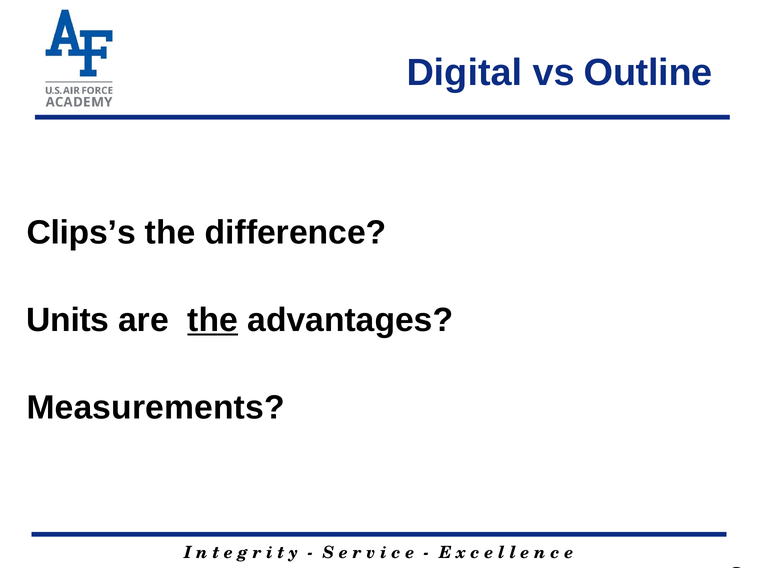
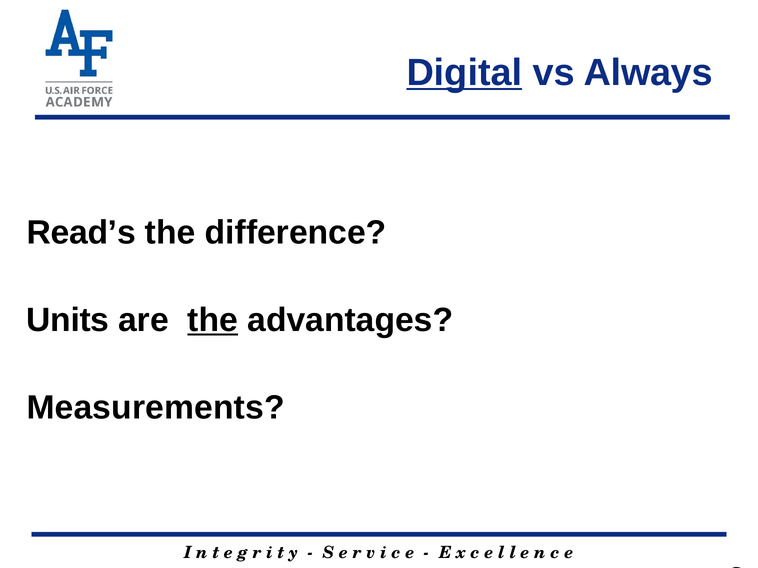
Digital underline: none -> present
Outline: Outline -> Always
Clips’s: Clips’s -> Read’s
